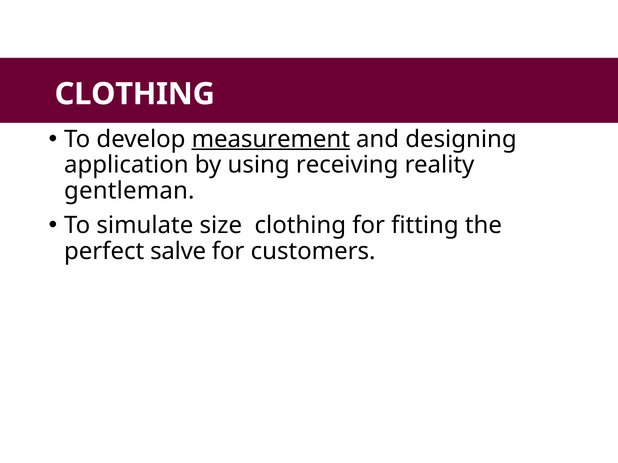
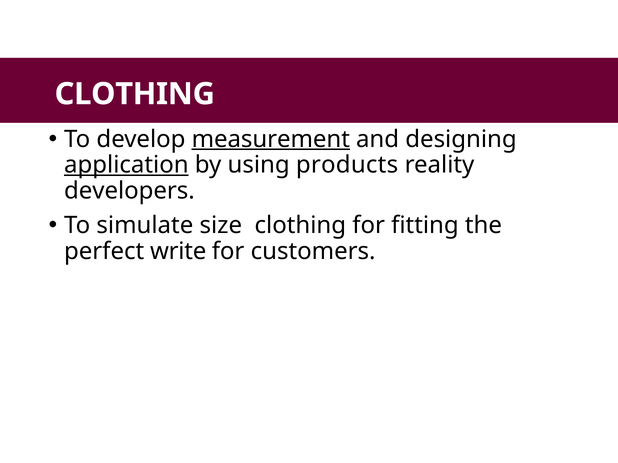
application underline: none -> present
receiving: receiving -> products
gentleman: gentleman -> developers
salve: salve -> write
